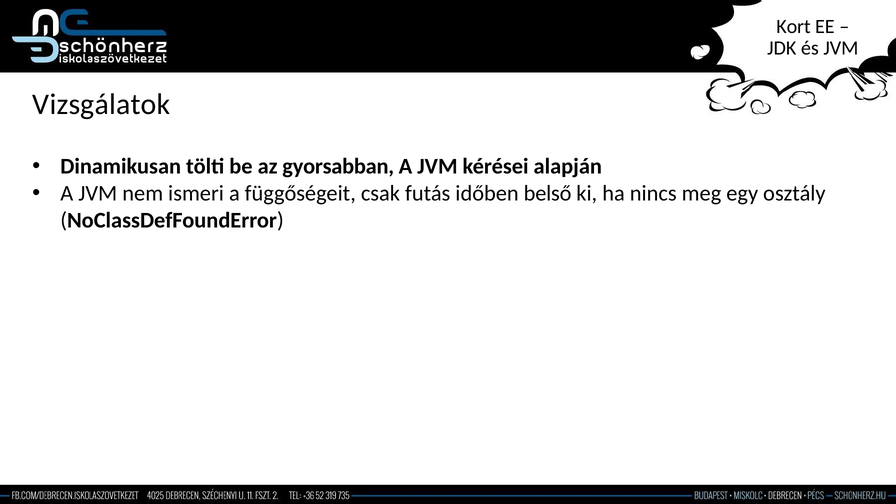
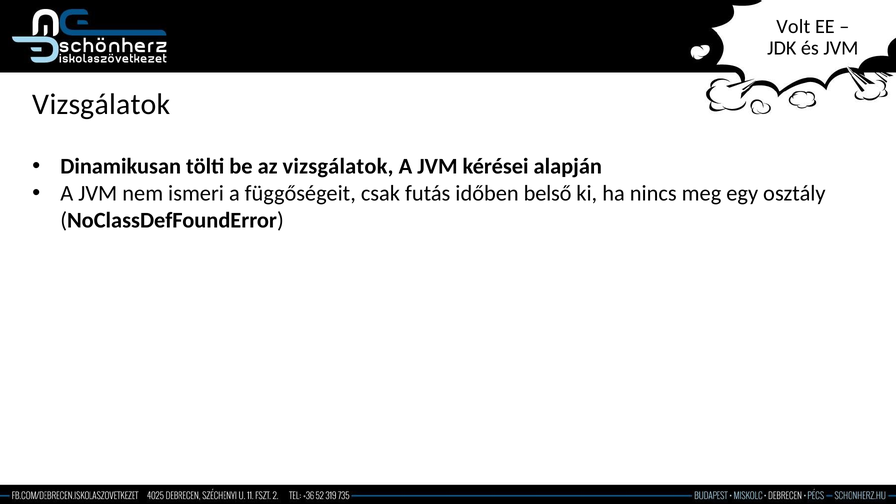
Kort: Kort -> Volt
az gyorsabban: gyorsabban -> vizsgálatok
